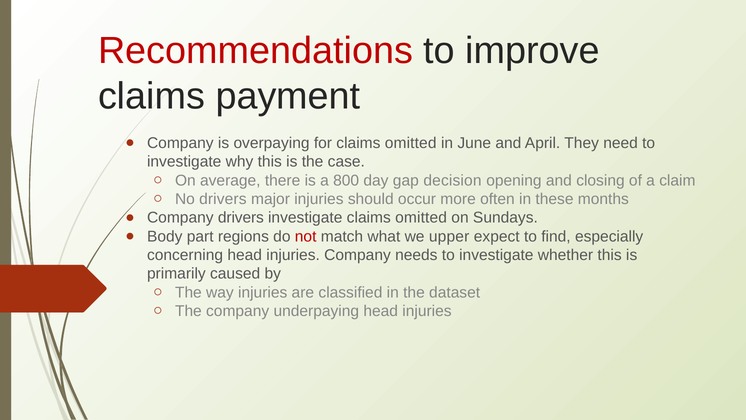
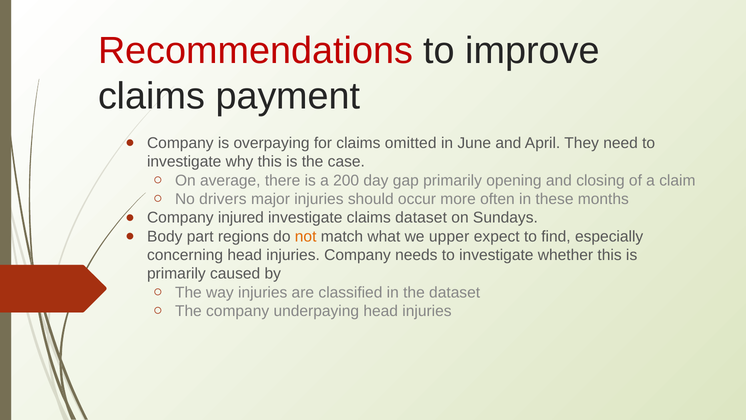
800: 800 -> 200
gap decision: decision -> primarily
Company drivers: drivers -> injured
investigate claims omitted: omitted -> dataset
not colour: red -> orange
